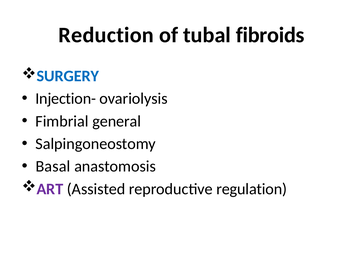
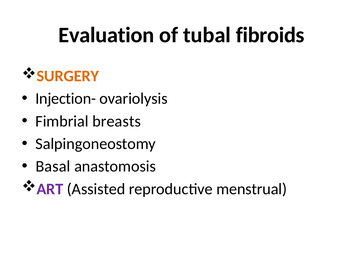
Reduction: Reduction -> Evaluation
SURGERY colour: blue -> orange
general: general -> breasts
regulation: regulation -> menstrual
